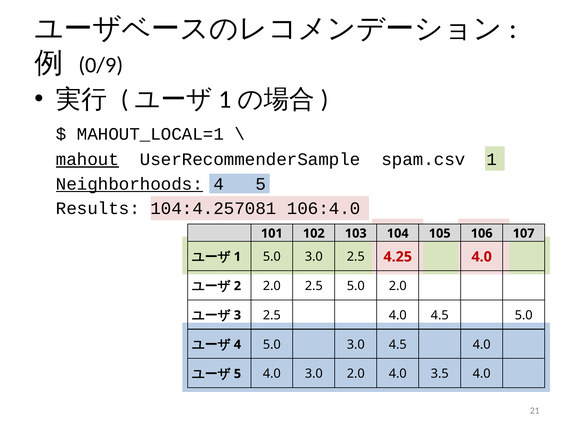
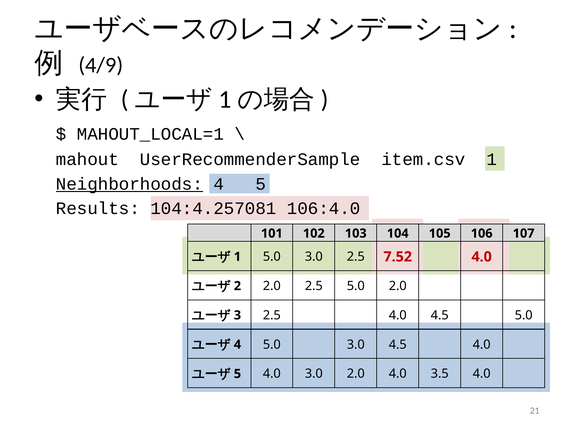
0/9: 0/9 -> 4/9
mahout underline: present -> none
spam.csv: spam.csv -> item.csv
4.25: 4.25 -> 7.52
